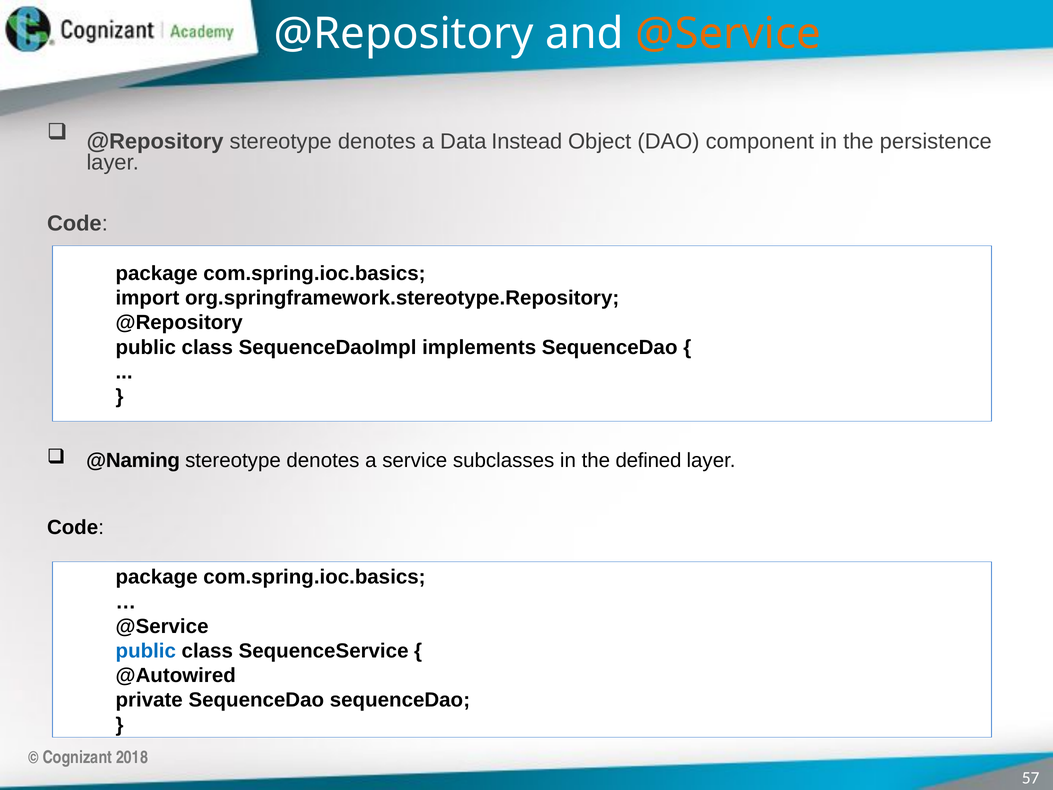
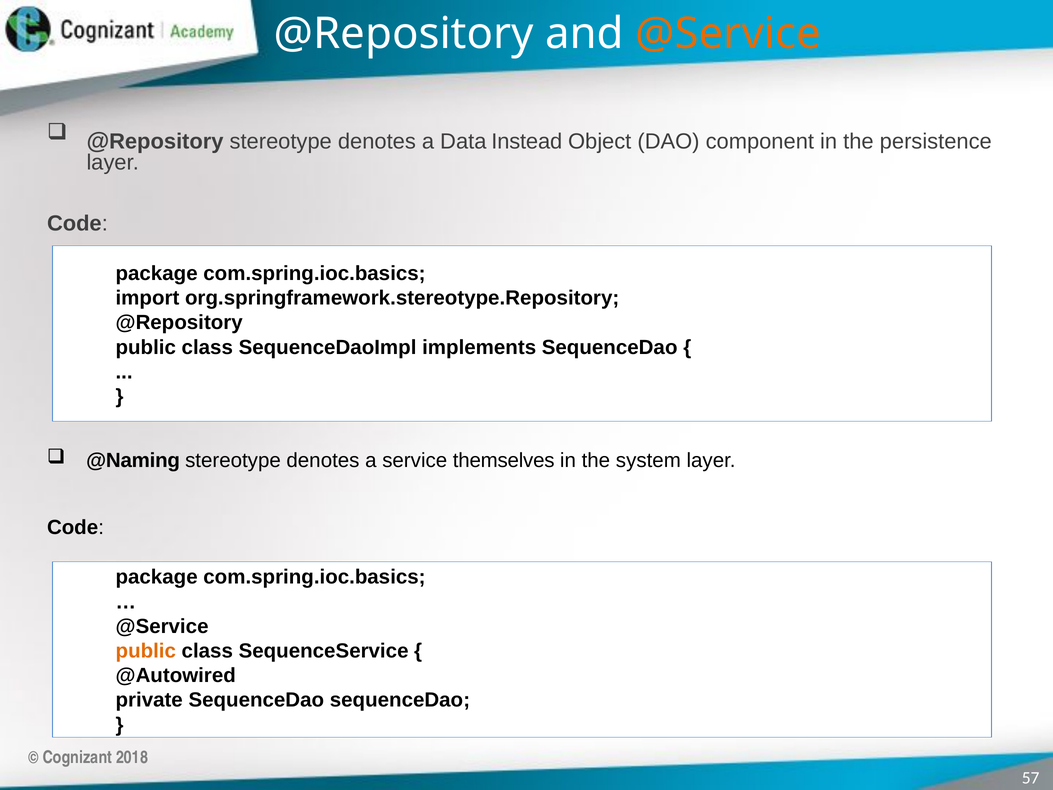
subclasses: subclasses -> themselves
defined: defined -> system
public at (146, 651) colour: blue -> orange
